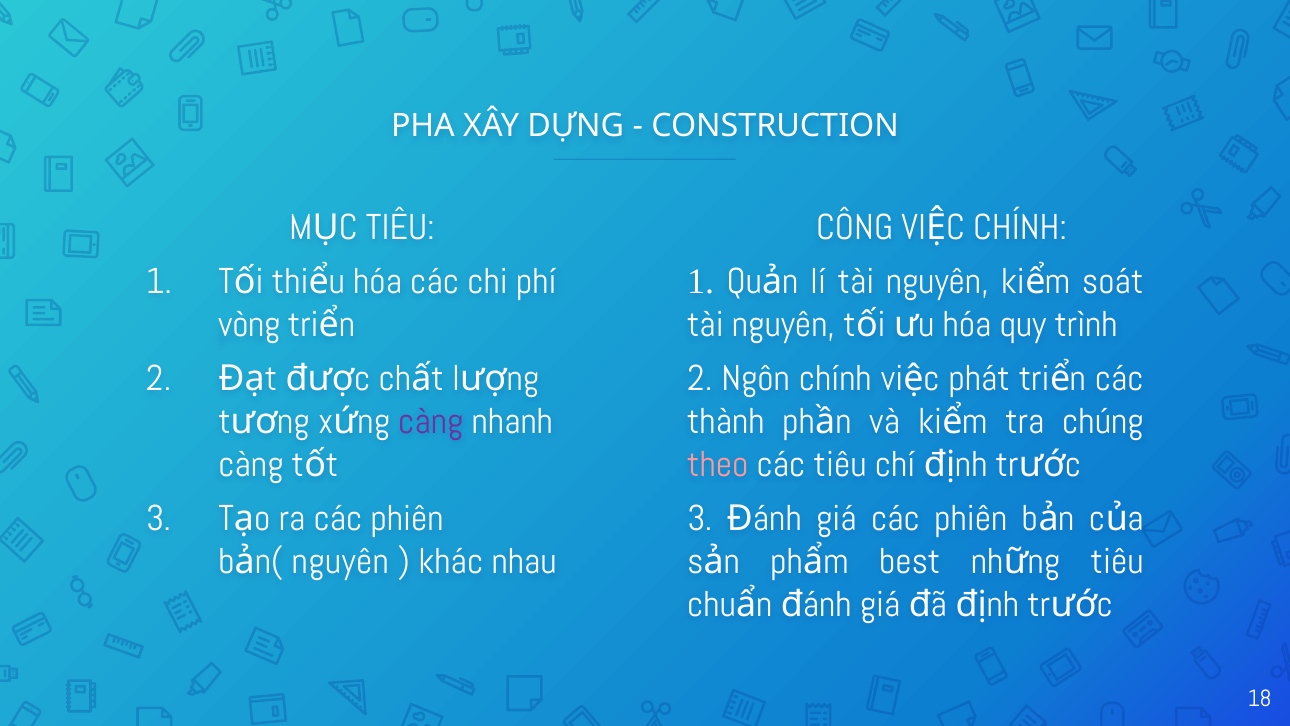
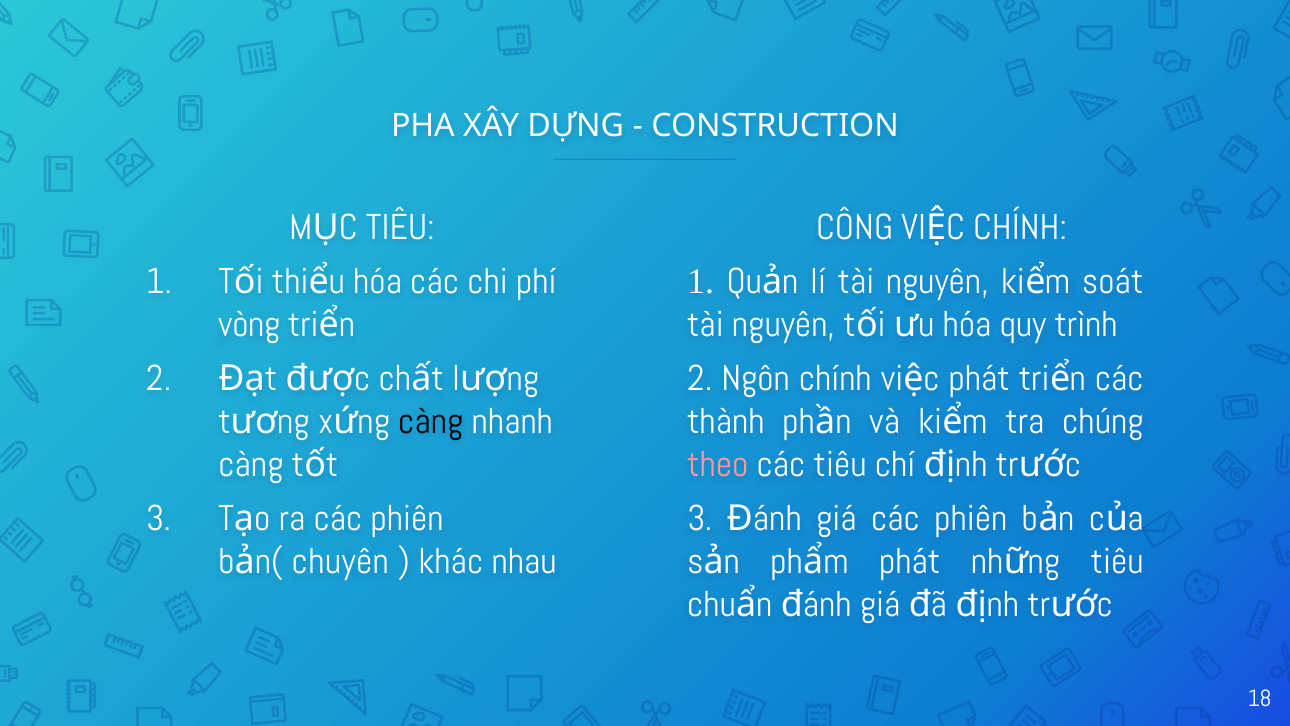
càng at (431, 421) colour: purple -> black
nguyên at (340, 561): nguyên -> chuyên
best at (910, 561): best -> phát
